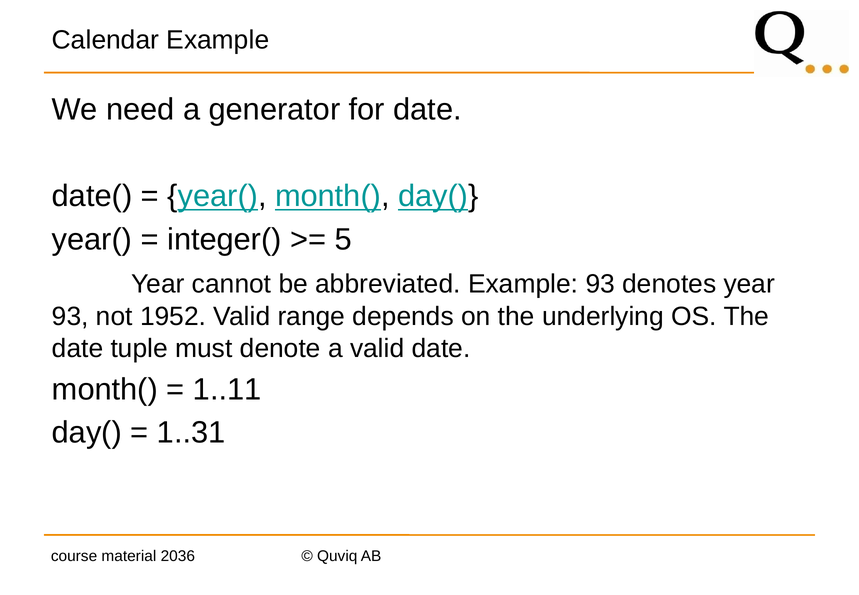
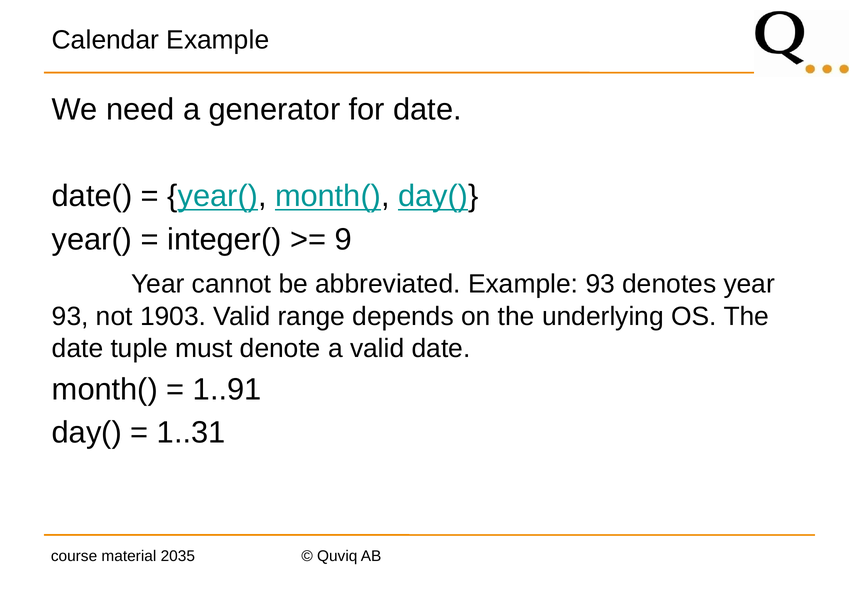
5: 5 -> 9
1952: 1952 -> 1903
1..11: 1..11 -> 1..91
2036: 2036 -> 2035
